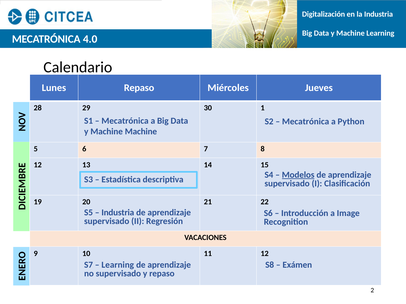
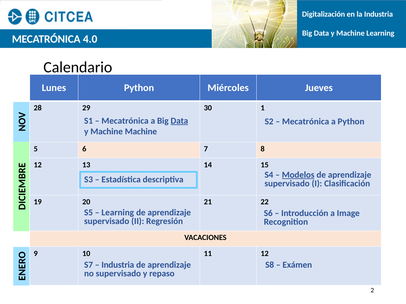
Lunes Repaso: Repaso -> Python
Data at (179, 121) underline: none -> present
Industria at (118, 213): Industria -> Learning
Learning at (118, 265): Learning -> Industria
